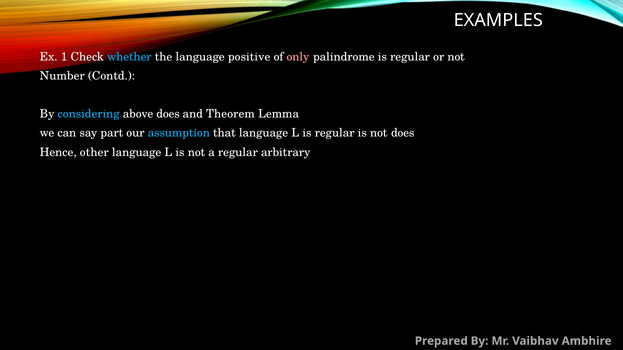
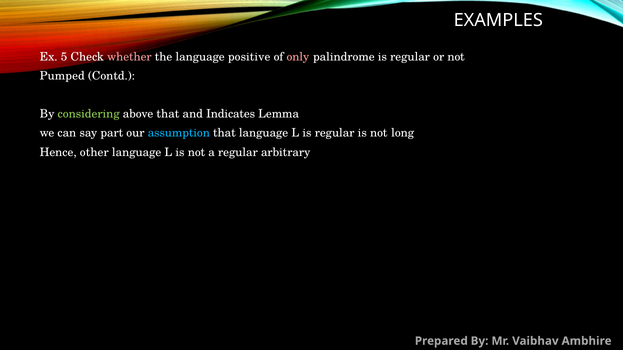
1: 1 -> 5
whether colour: light blue -> pink
Number: Number -> Pumped
considering colour: light blue -> light green
above does: does -> that
Theorem: Theorem -> Indicates
not does: does -> long
